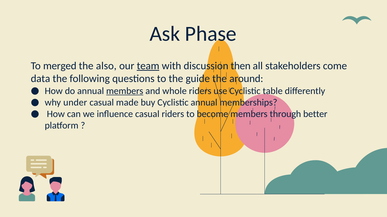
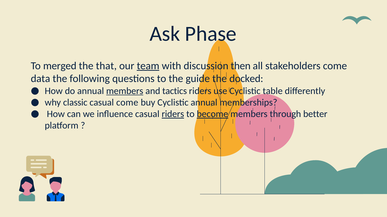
also: also -> that
around: around -> docked
whole: whole -> tactics
under: under -> classic
casual made: made -> come
riders at (173, 114) underline: none -> present
become underline: none -> present
